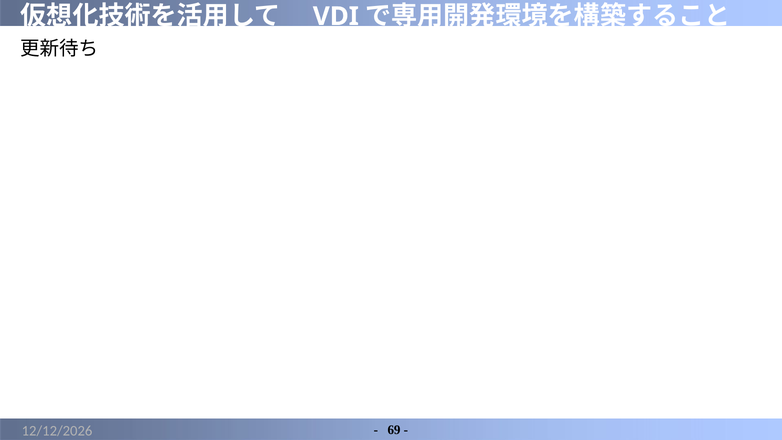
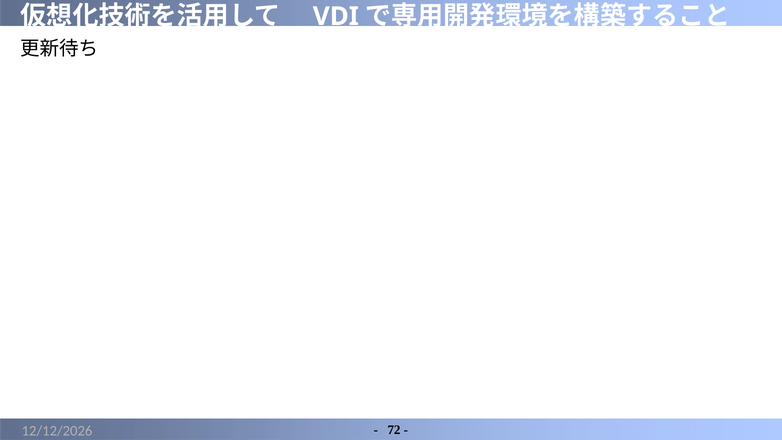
69: 69 -> 72
